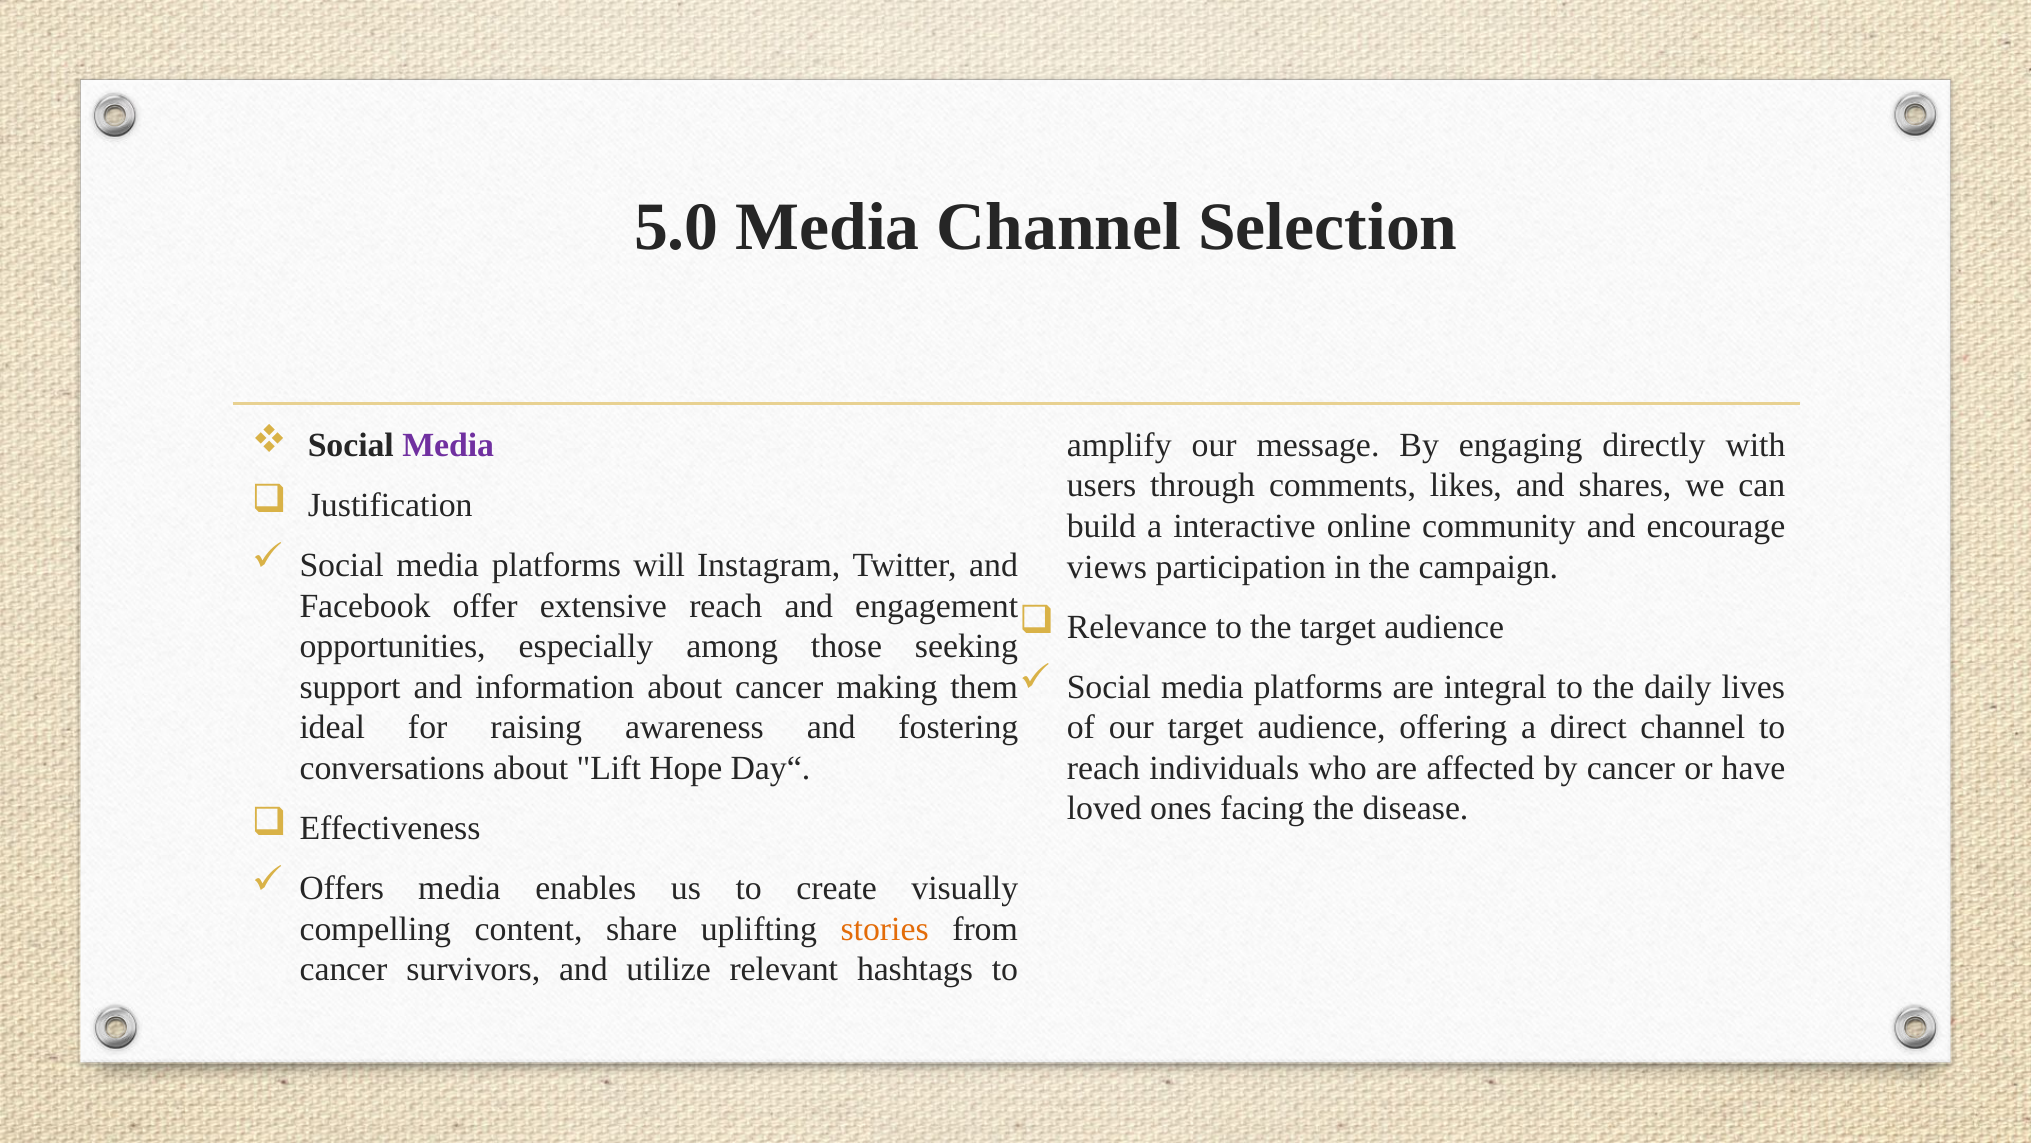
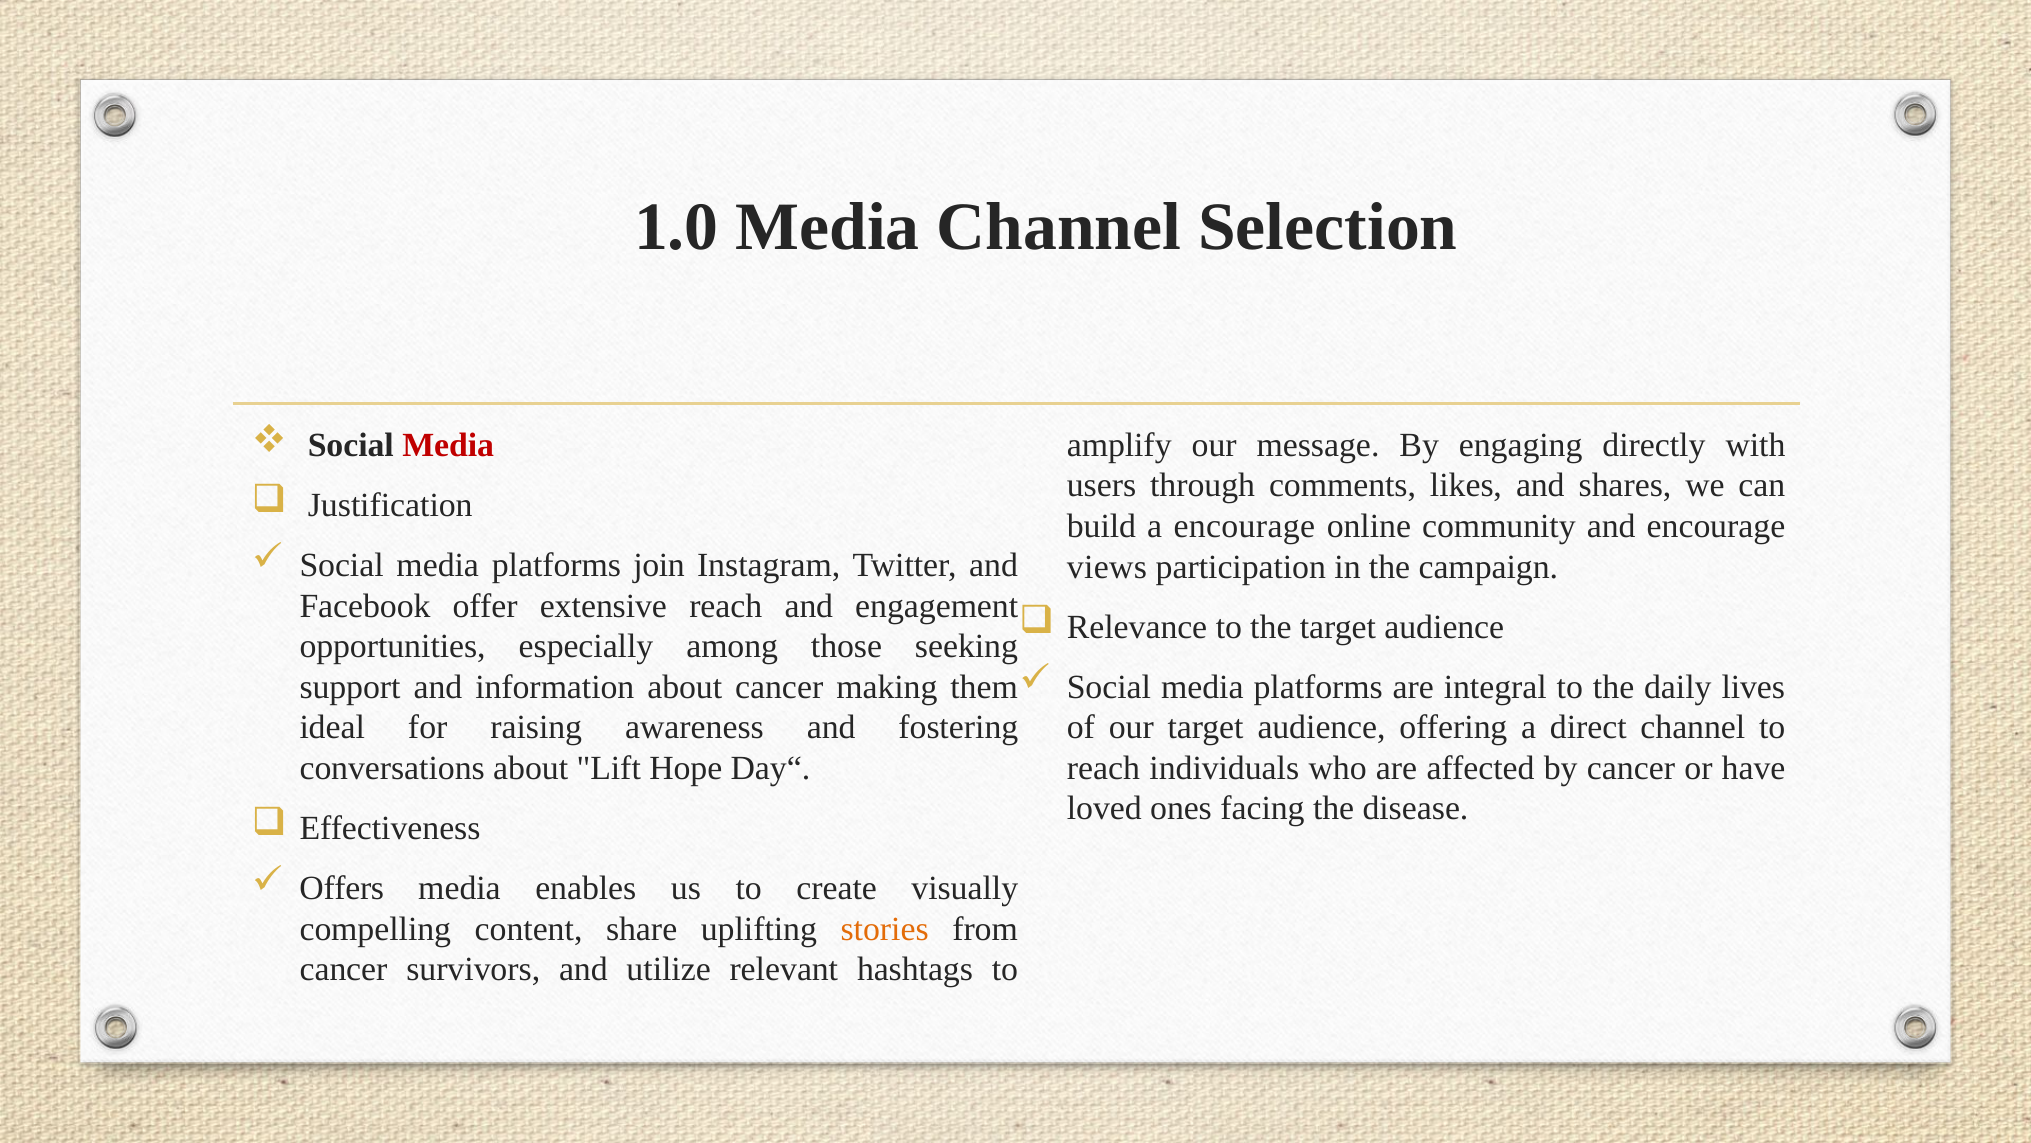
5.0: 5.0 -> 1.0
Media at (448, 445) colour: purple -> red
a interactive: interactive -> encourage
will: will -> join
